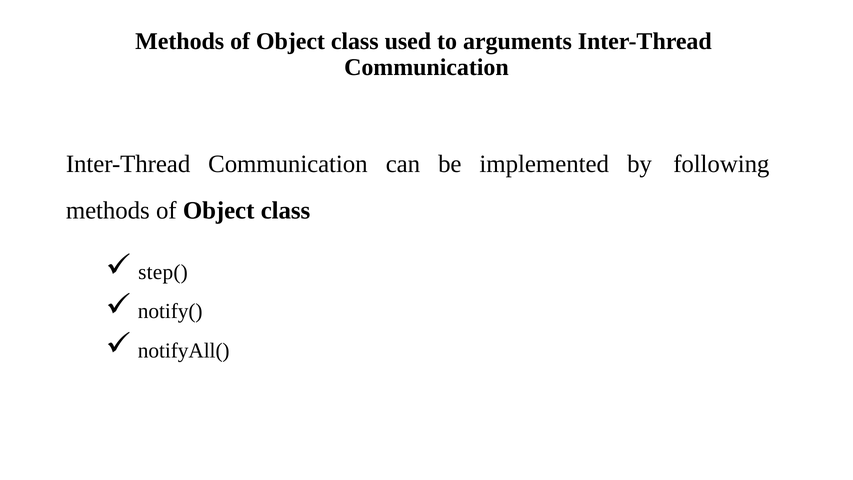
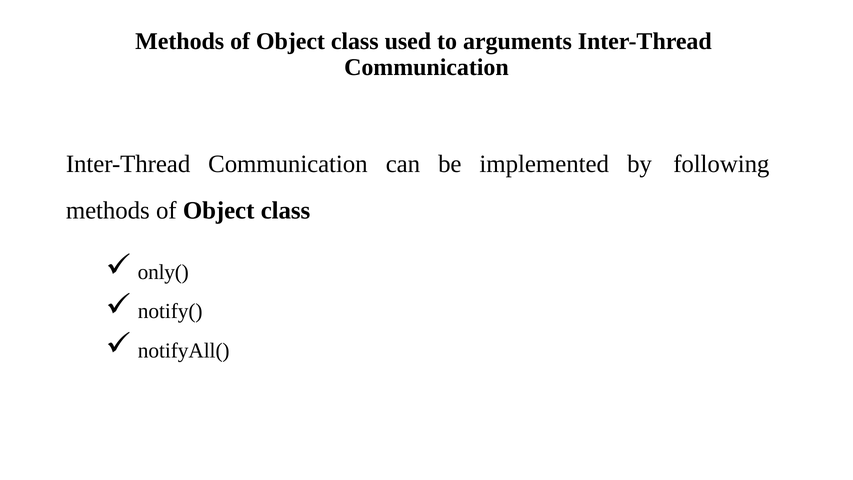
step(: step( -> only(
